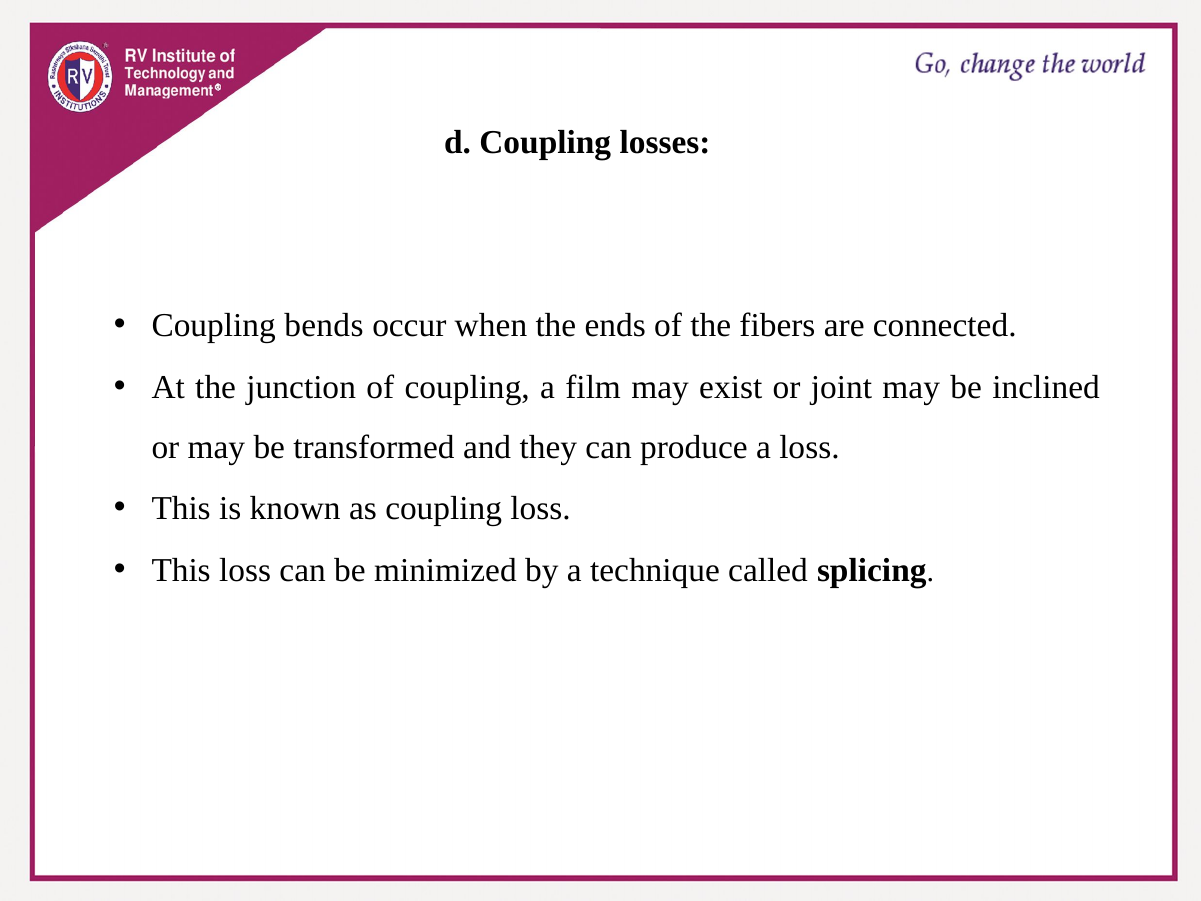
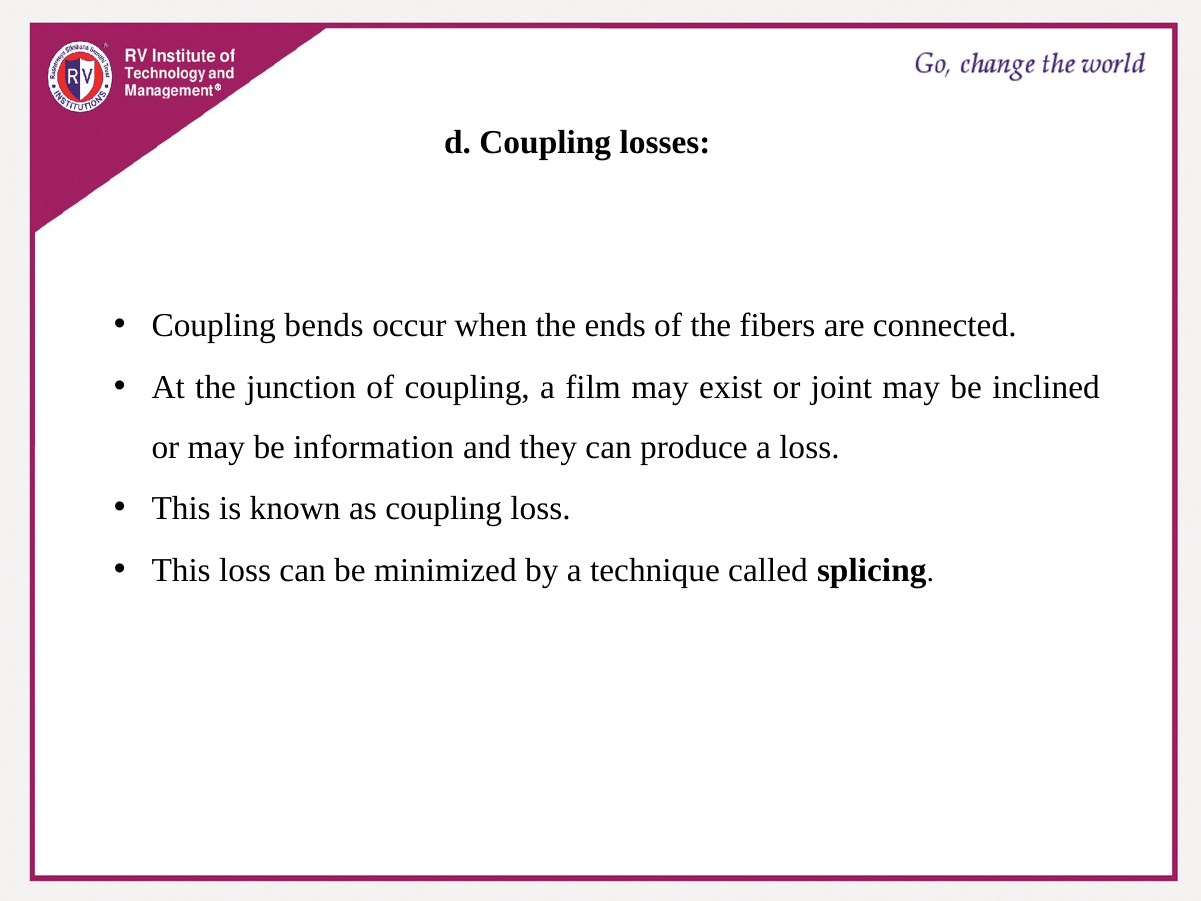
transformed: transformed -> information
